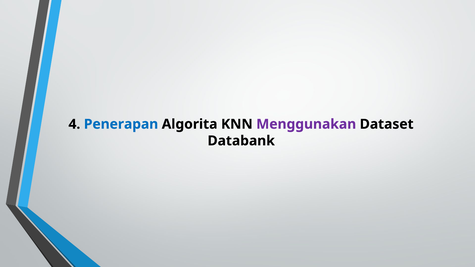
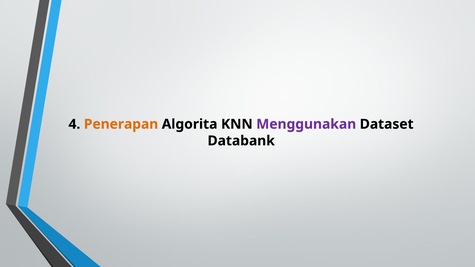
Penerapan colour: blue -> orange
